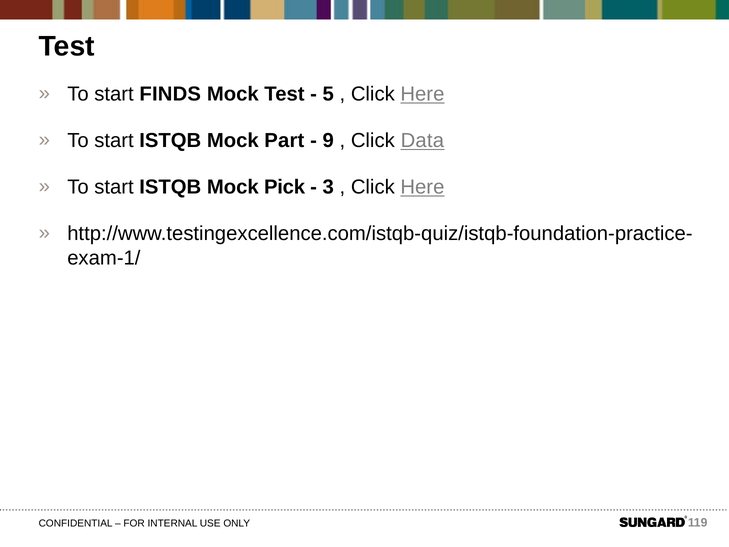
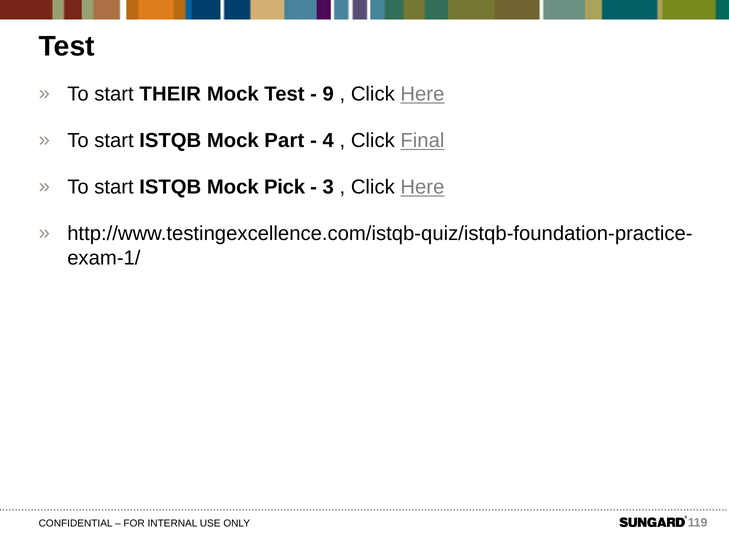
FINDS: FINDS -> THEIR
5: 5 -> 9
9: 9 -> 4
Data: Data -> Final
